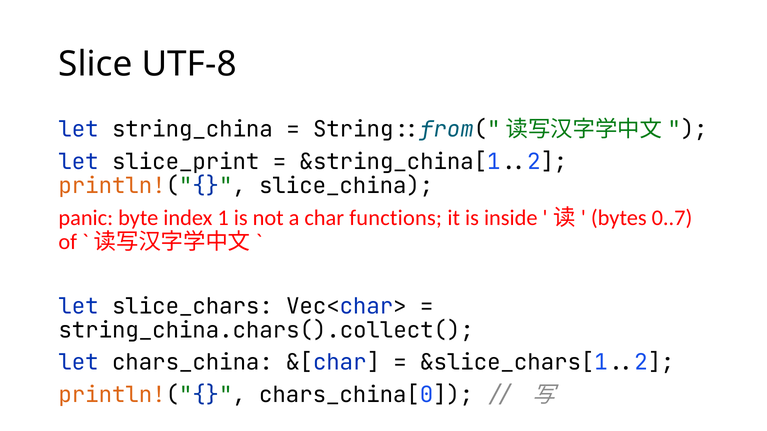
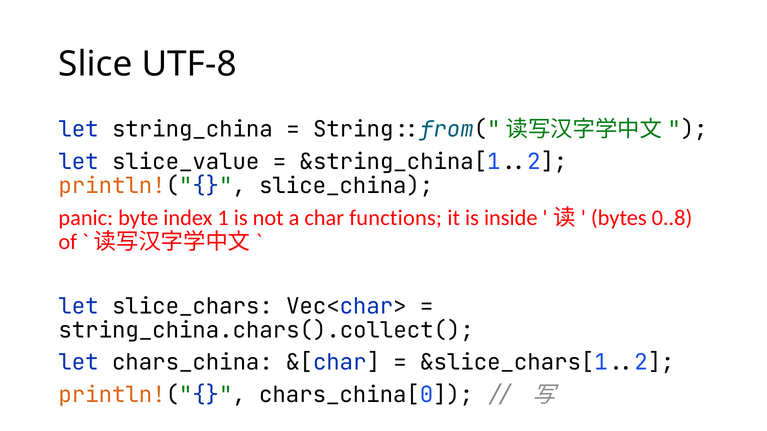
slice_print: slice_print -> slice_value
0..7: 0..7 -> 0..8
